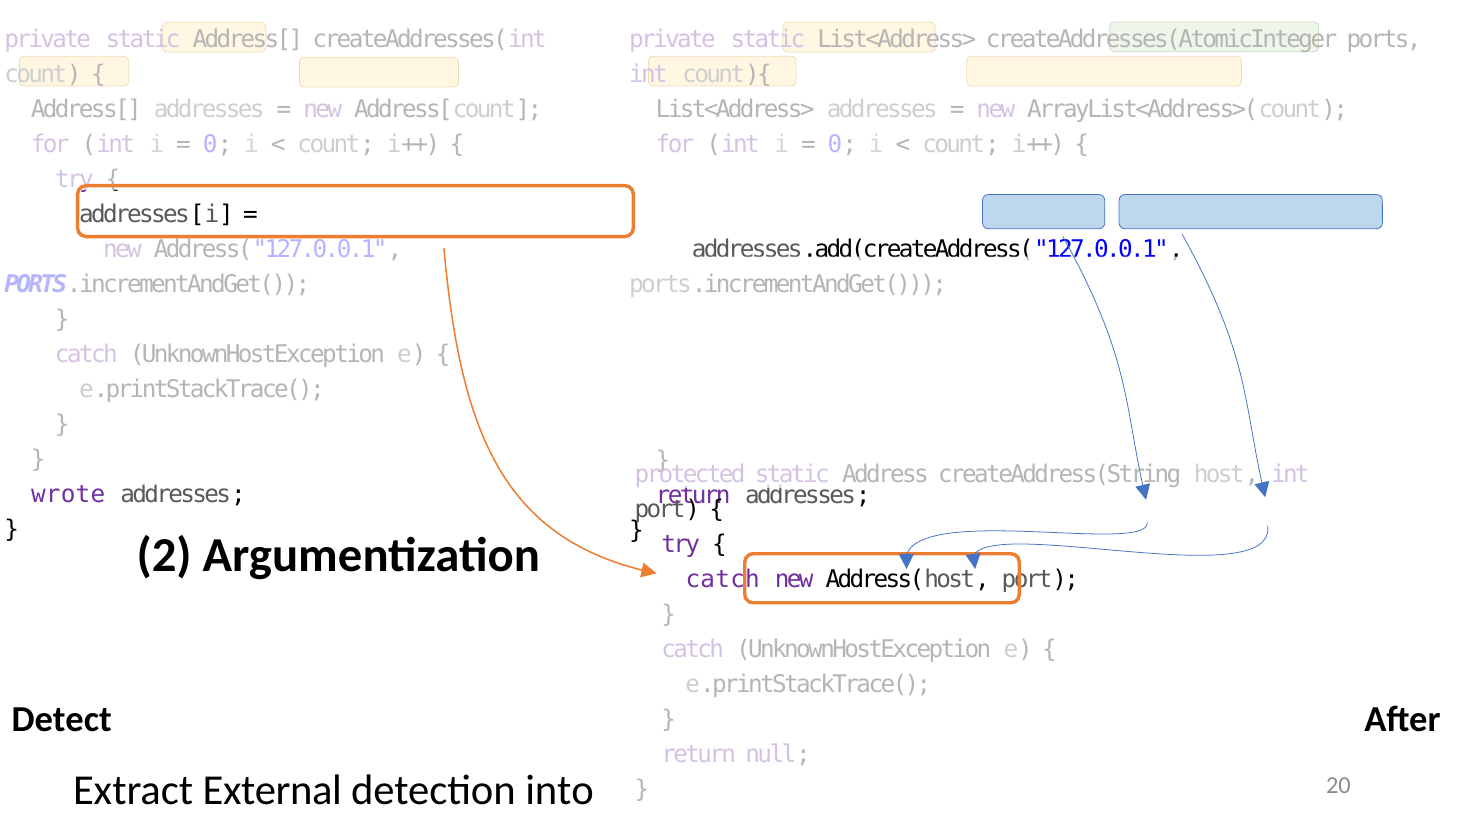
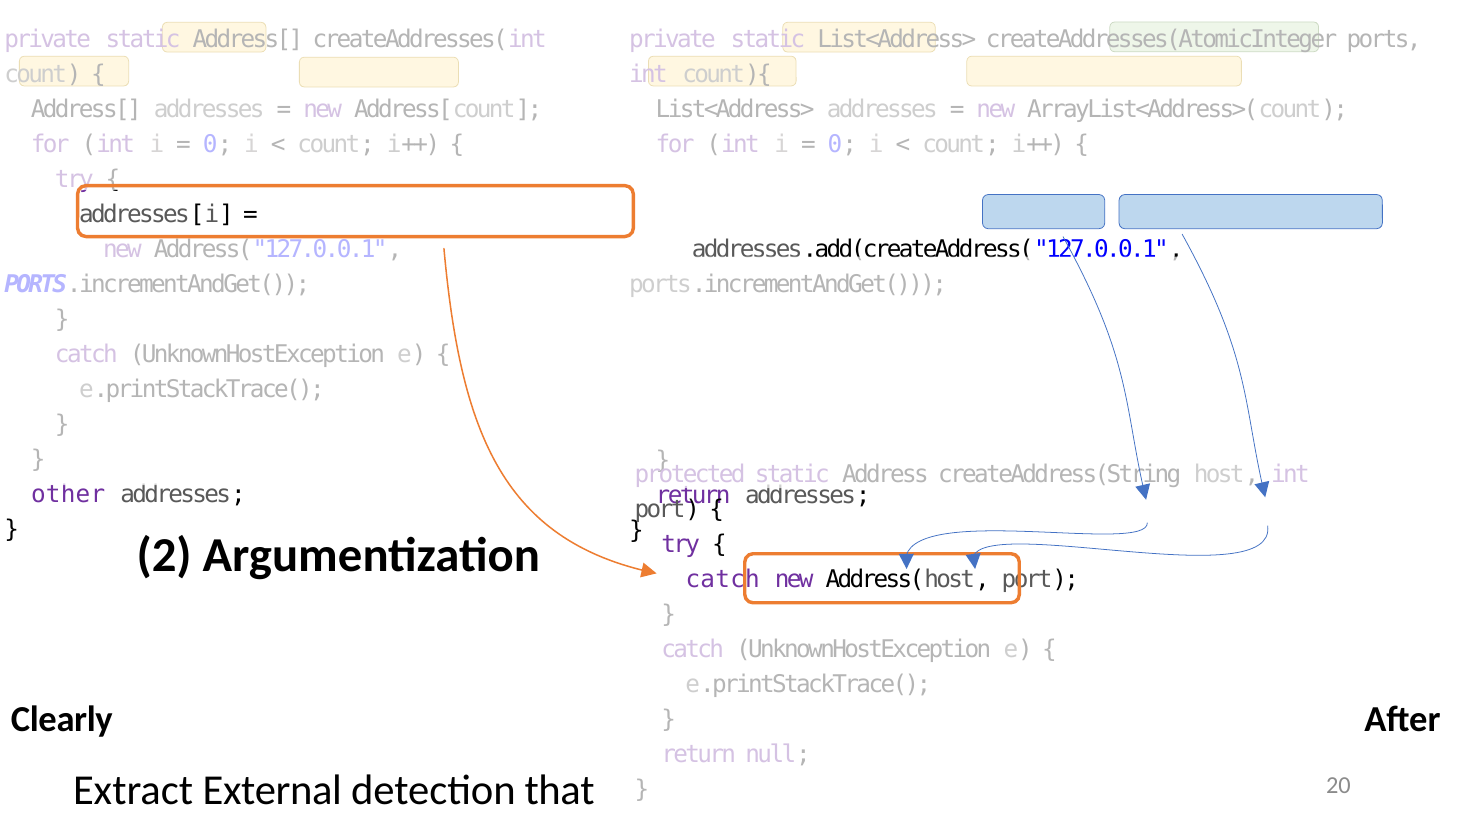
wrote: wrote -> other
Detect: Detect -> Clearly
into: into -> that
